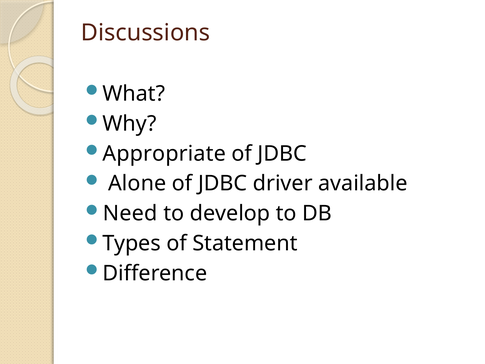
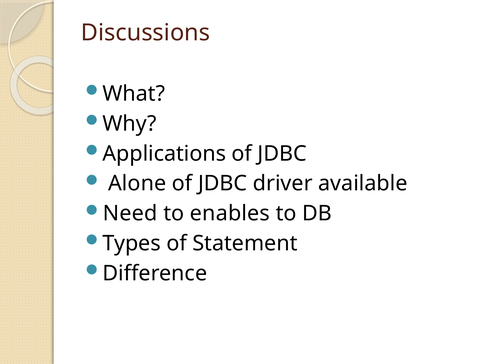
Appropriate: Appropriate -> Applications
develop: develop -> enables
